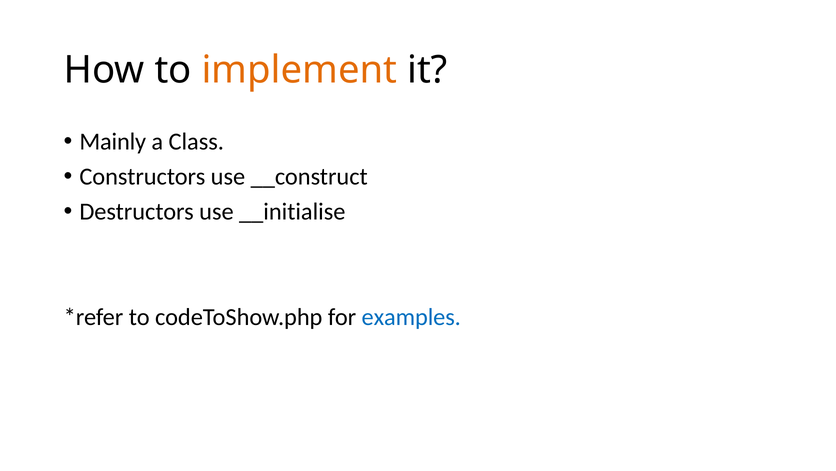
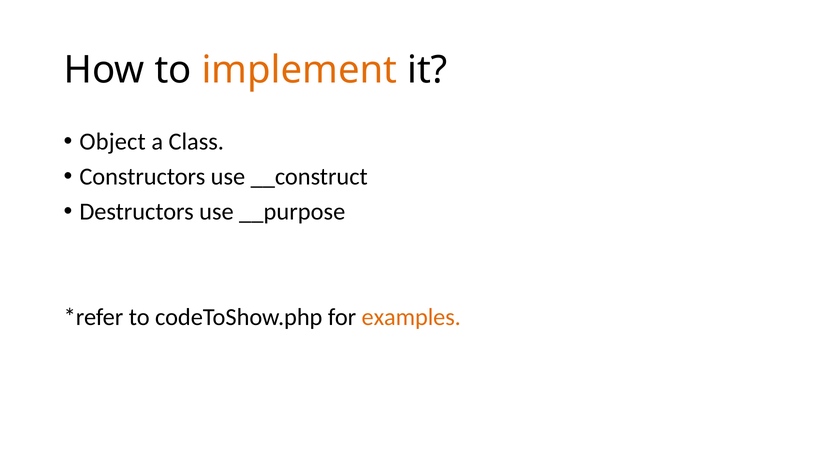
Mainly: Mainly -> Object
__initialise: __initialise -> __purpose
examples colour: blue -> orange
